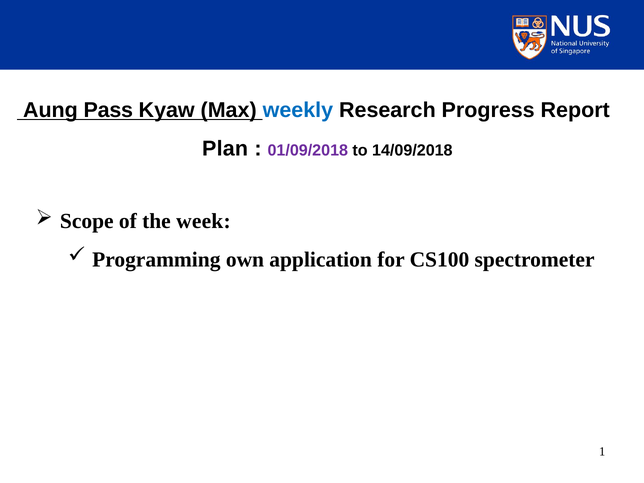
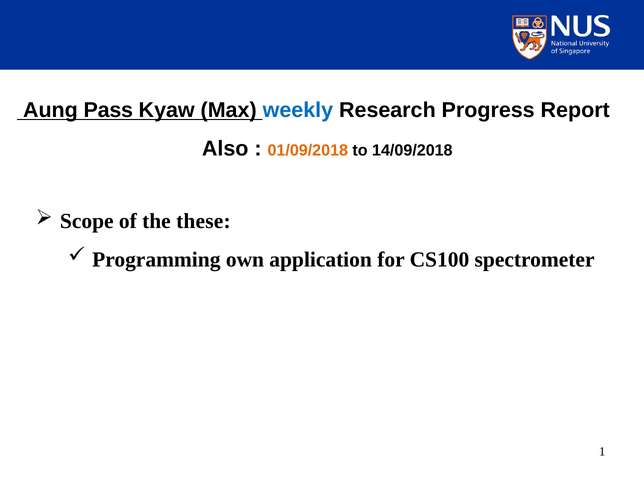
Plan: Plan -> Also
01/09/2018 colour: purple -> orange
week: week -> these
